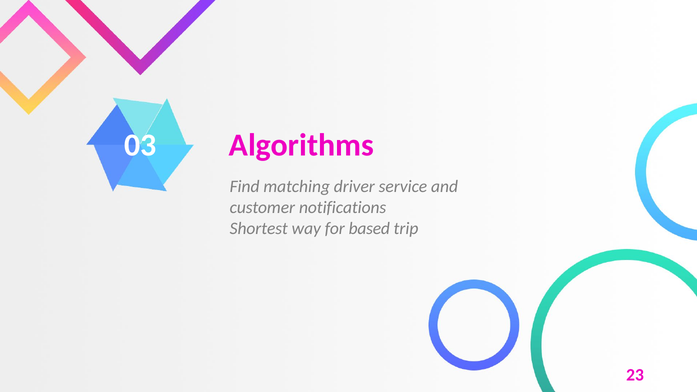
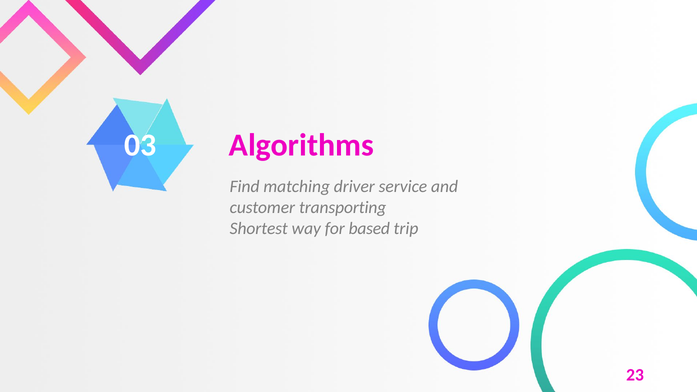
notifications: notifications -> transporting
